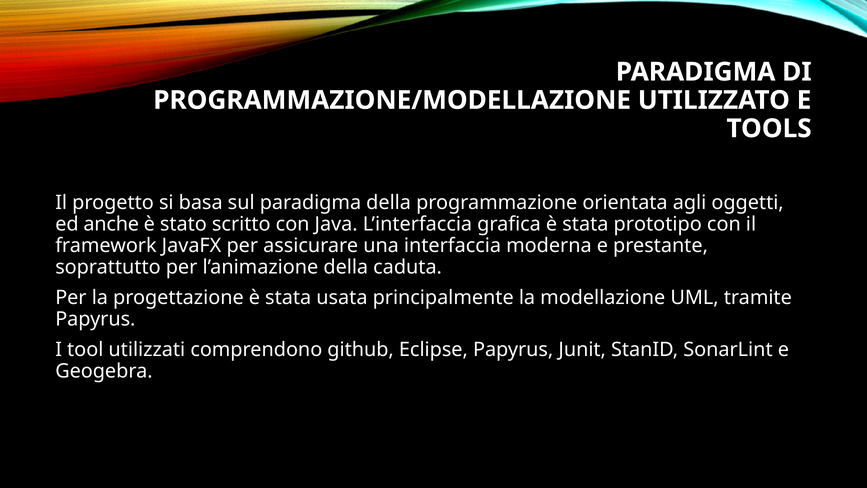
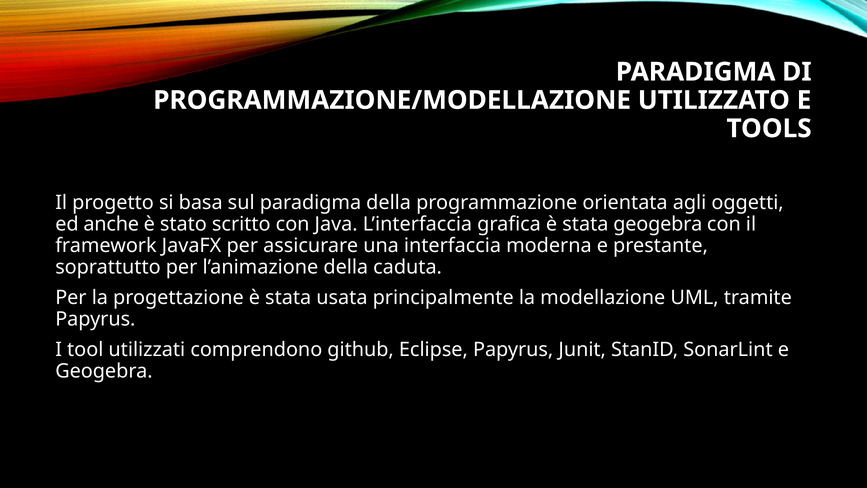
stata prototipo: prototipo -> geogebra
